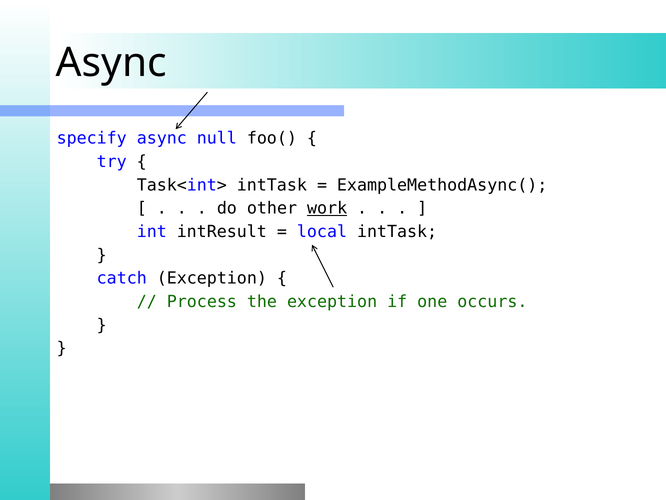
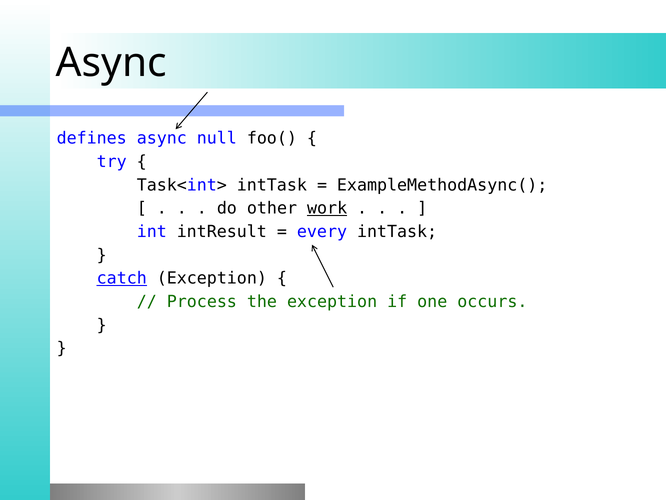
specify: specify -> defines
local: local -> every
catch underline: none -> present
